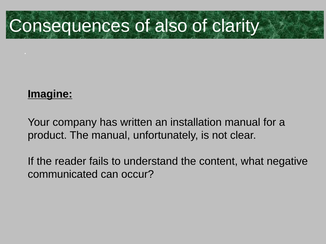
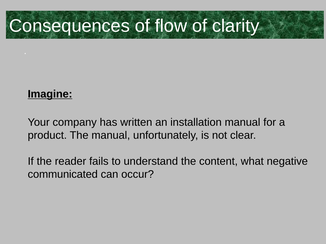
also: also -> flow
